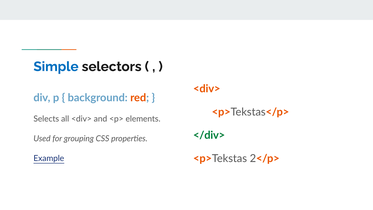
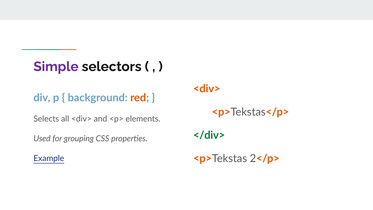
Simple colour: blue -> purple
